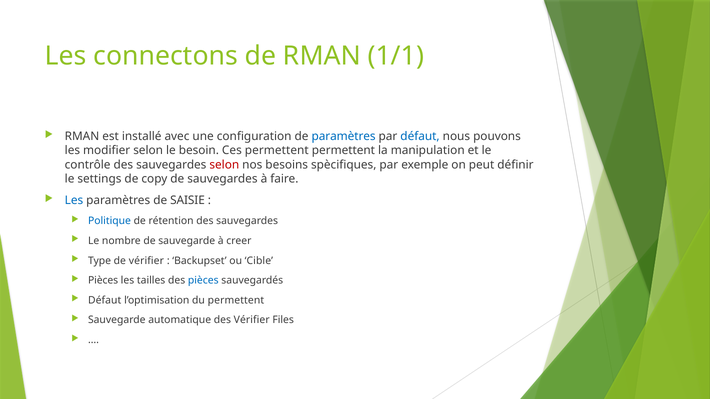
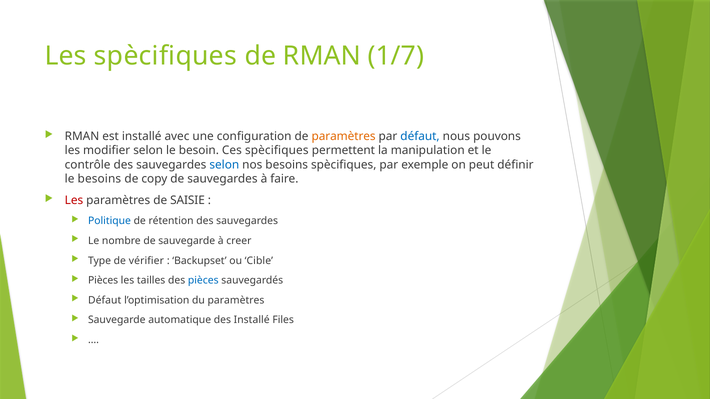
Les connectons: connectons -> spècifiques
1/1: 1/1 -> 1/7
paramètres at (344, 136) colour: blue -> orange
Ces permettent: permettent -> spècifiques
selon at (224, 165) colour: red -> blue
le settings: settings -> besoins
Les at (74, 201) colour: blue -> red
du permettent: permettent -> paramètres
des Vérifier: Vérifier -> Installé
